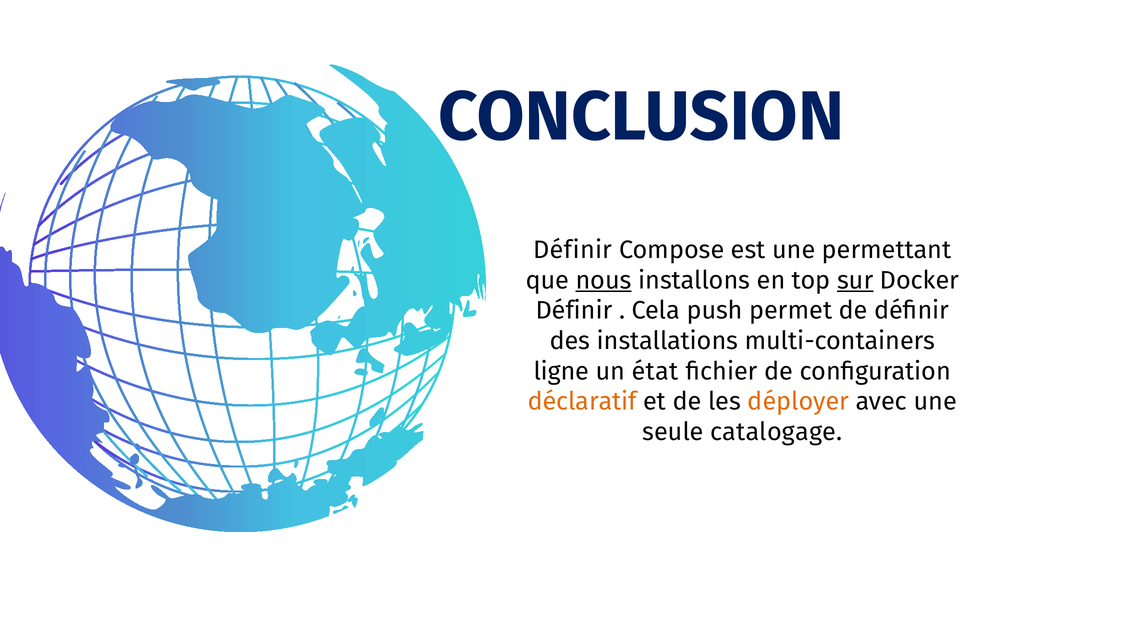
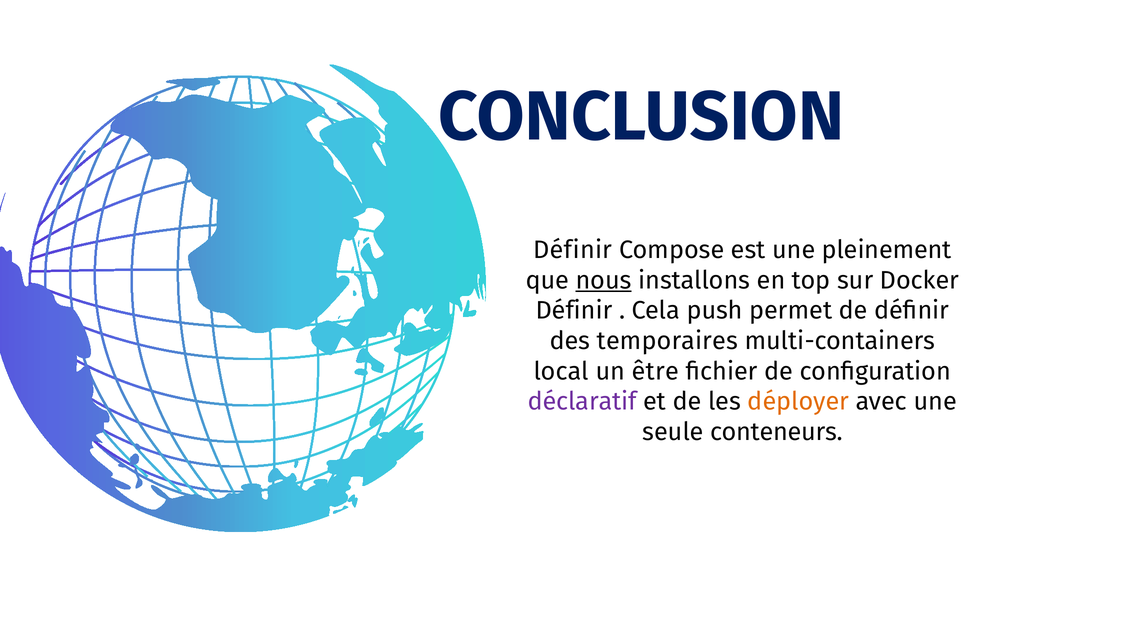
permettant: permettant -> pleinement
sur underline: present -> none
installations: installations -> temporaires
ligne: ligne -> local
état: état -> être
déclaratif colour: orange -> purple
catalogage: catalogage -> conteneurs
